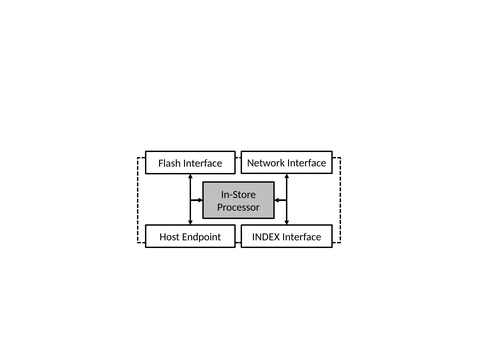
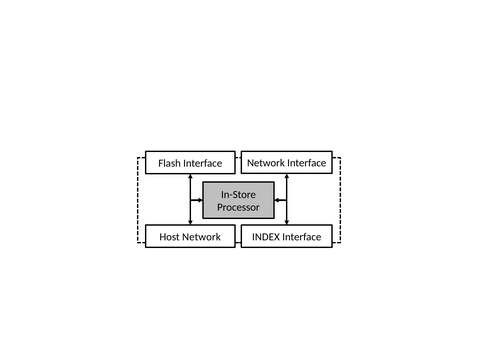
Host Endpoint: Endpoint -> Network
